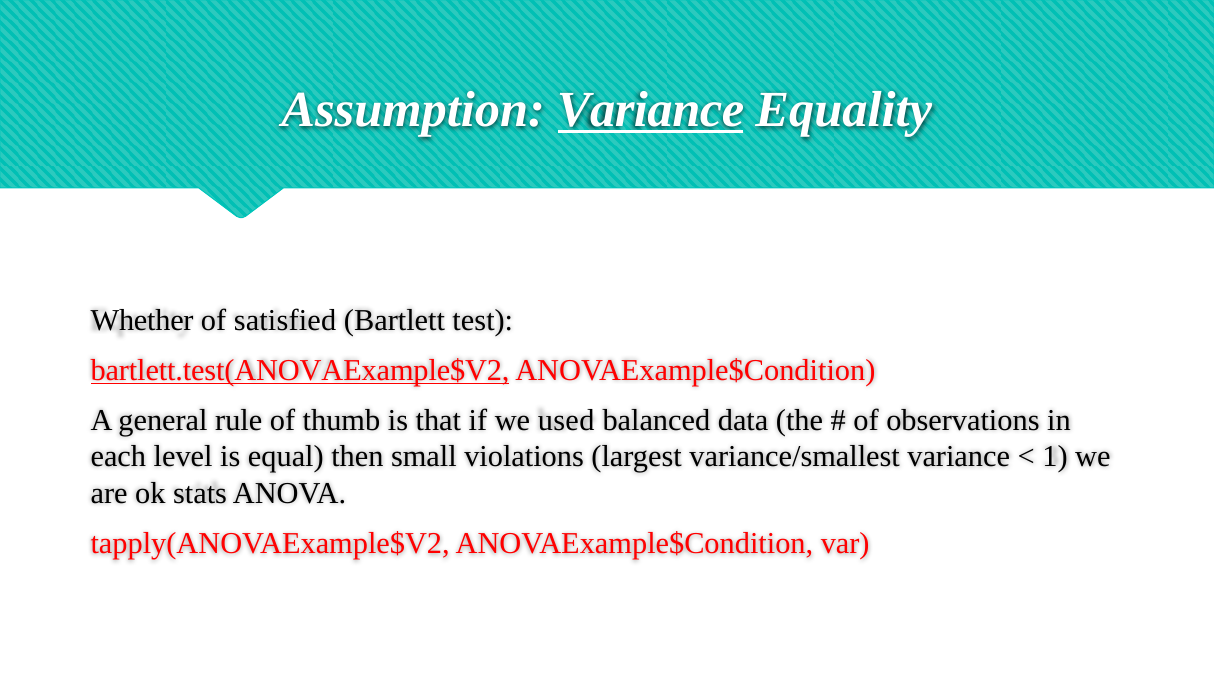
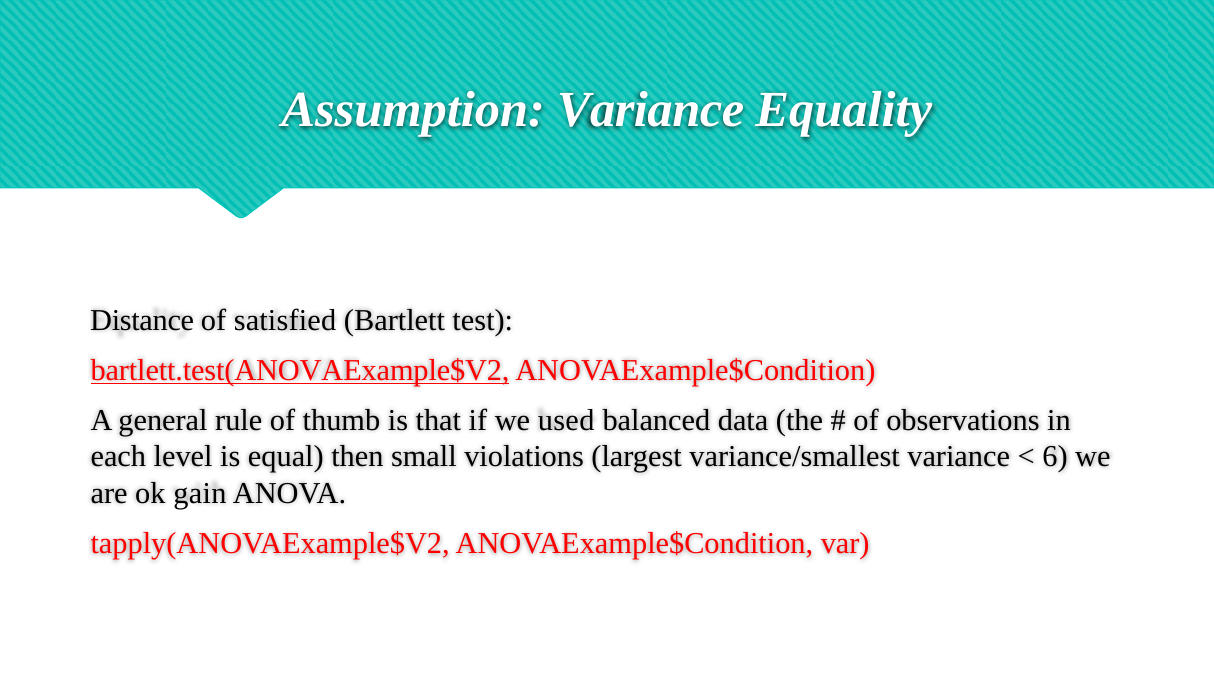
Variance at (651, 110) underline: present -> none
Whether: Whether -> Distance
1: 1 -> 6
stats: stats -> gain
